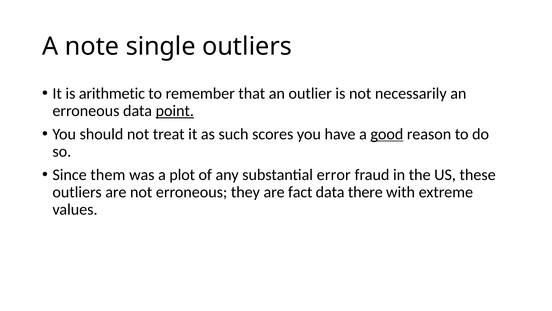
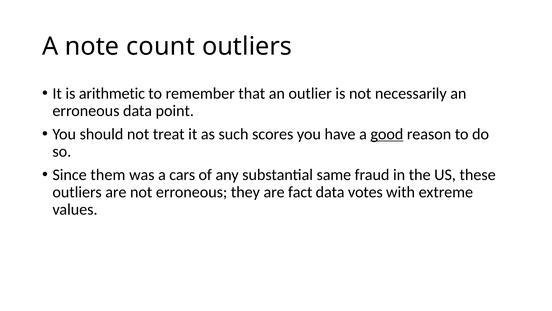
single: single -> count
point underline: present -> none
plot: plot -> cars
error: error -> same
there: there -> votes
